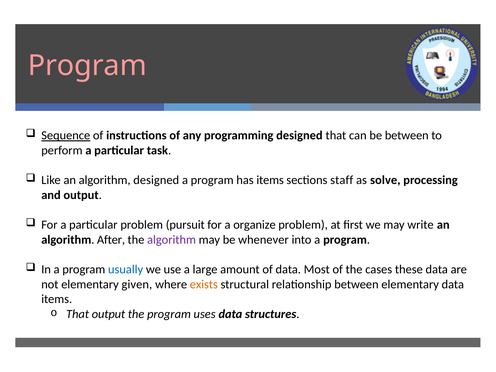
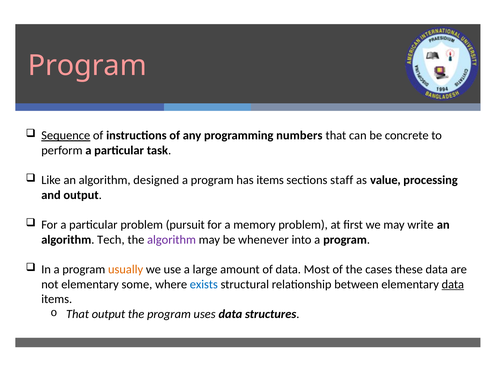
programming designed: designed -> numbers
be between: between -> concrete
solve: solve -> value
organize: organize -> memory
After: After -> Tech
usually colour: blue -> orange
given: given -> some
exists colour: orange -> blue
data at (453, 284) underline: none -> present
